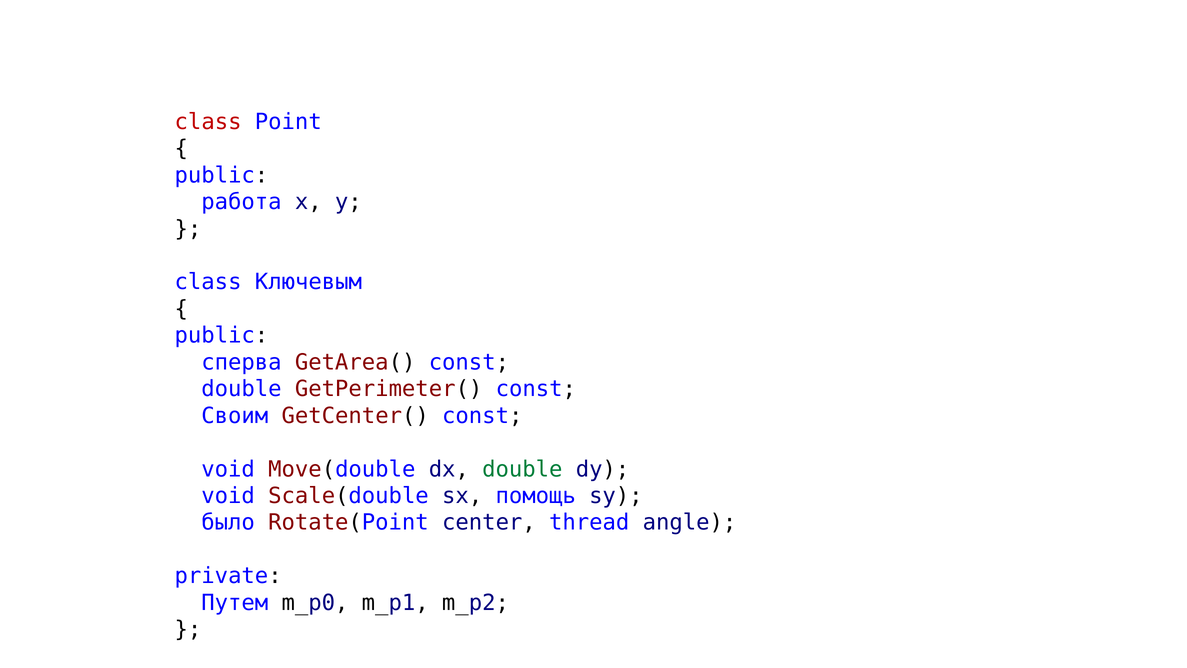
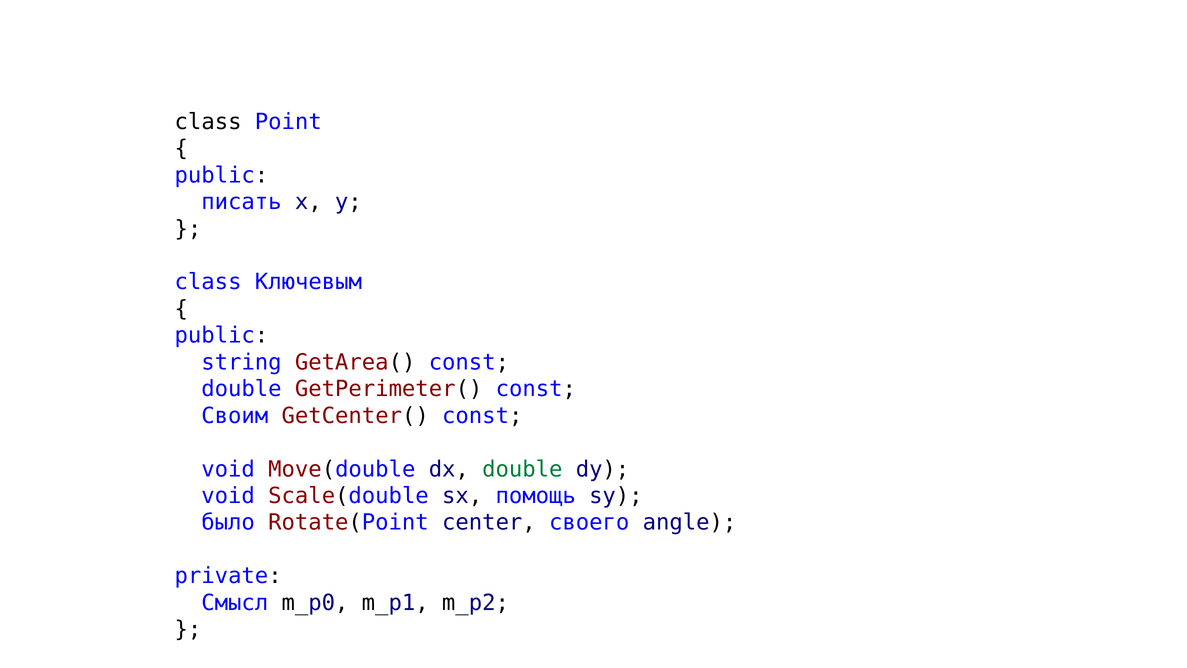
class at (208, 122) colour: red -> black
работа: работа -> писать
сперва: сперва -> string
thread: thread -> своего
Путем: Путем -> Смысл
